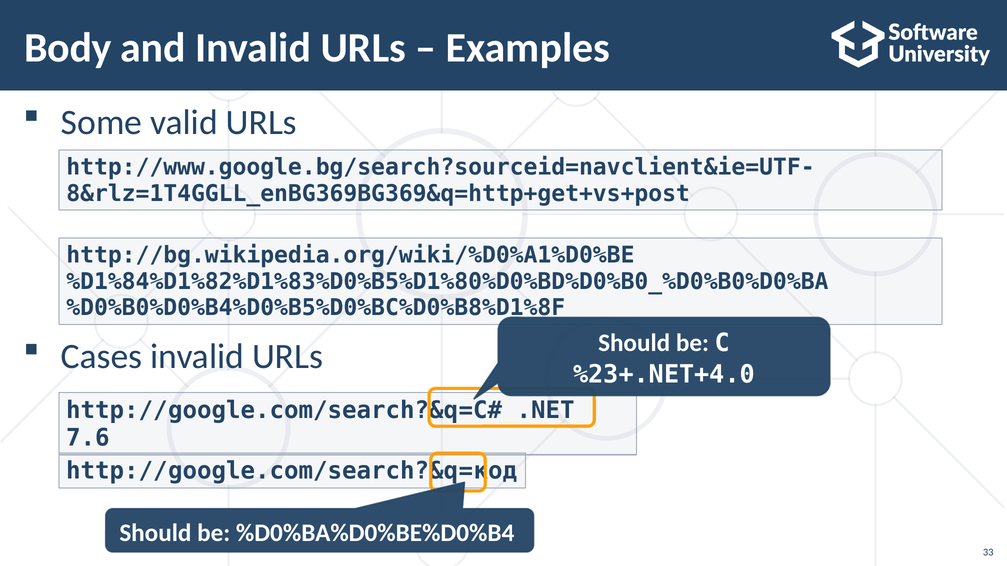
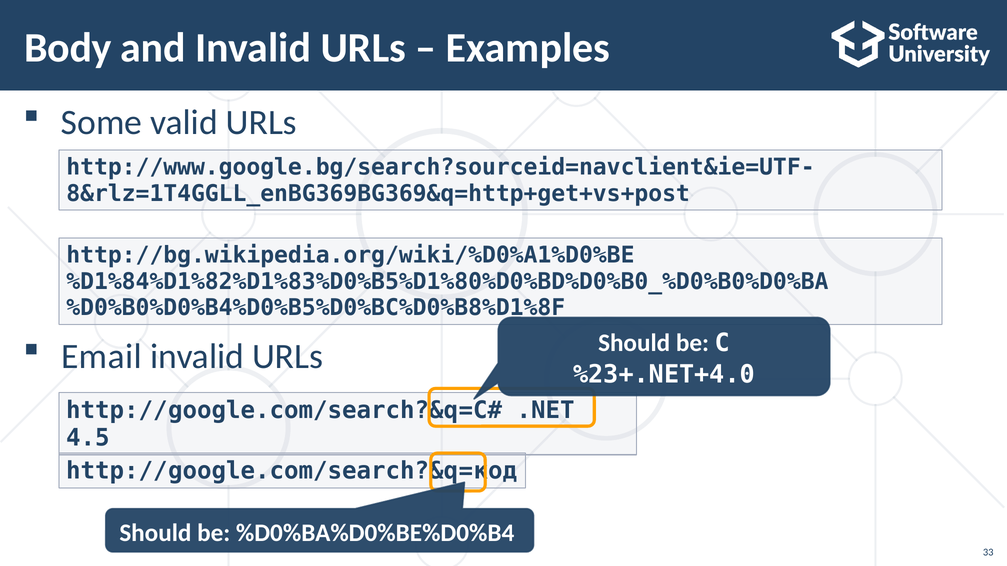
Cases: Cases -> Email
7.6: 7.6 -> 4.5
